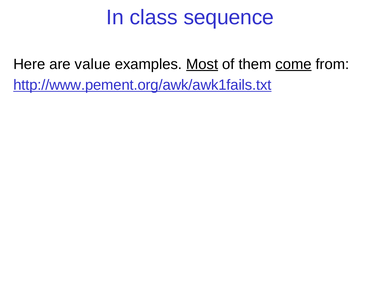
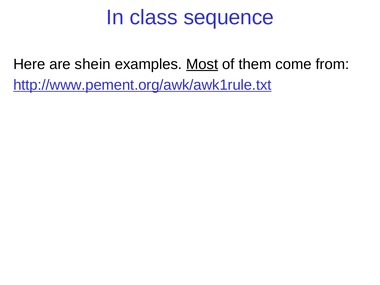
value: value -> shein
come underline: present -> none
http://www.pement.org/awk/awk1fails.txt: http://www.pement.org/awk/awk1fails.txt -> http://www.pement.org/awk/awk1rule.txt
